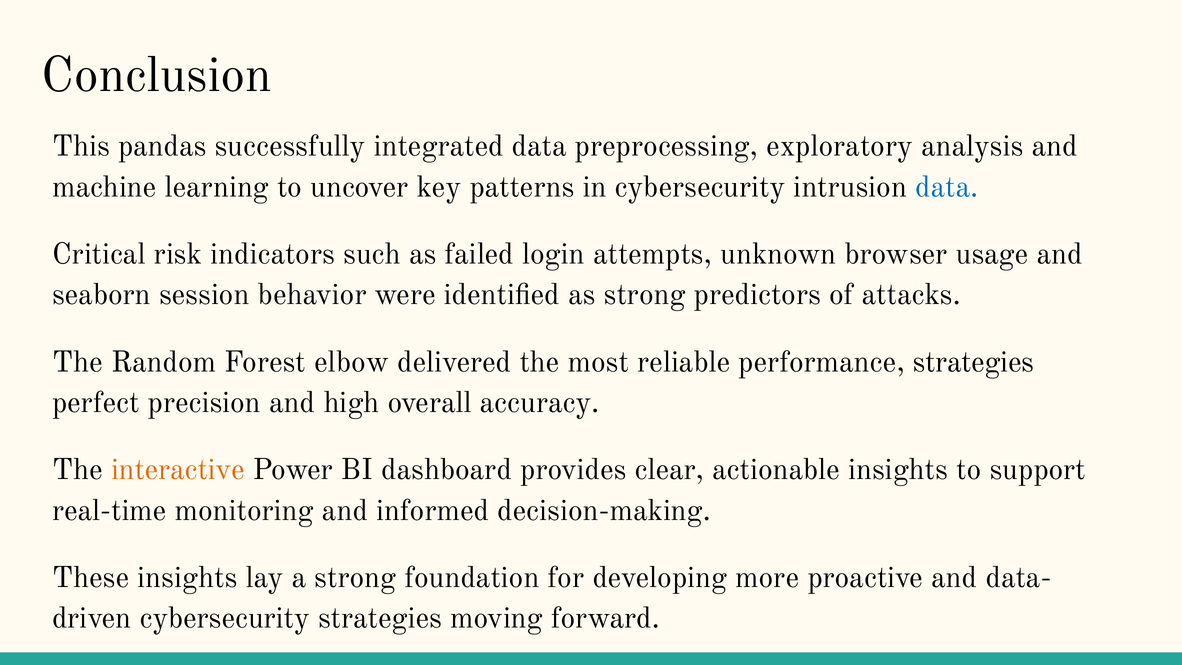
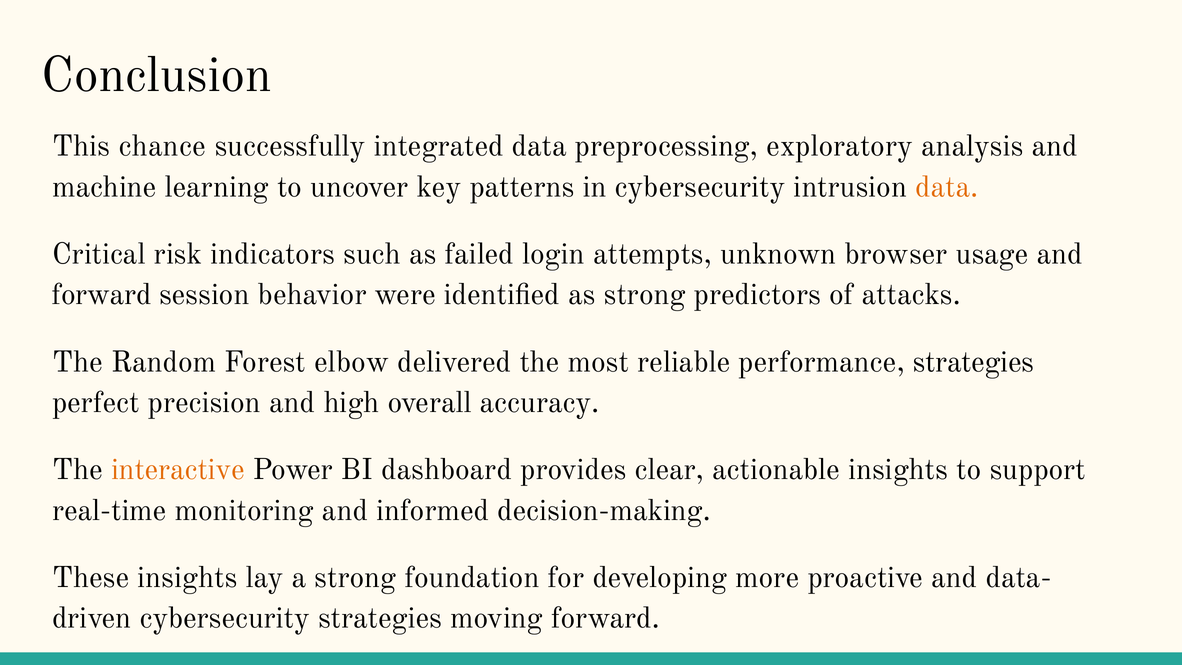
pandas: pandas -> chance
data at (947, 187) colour: blue -> orange
seaborn at (101, 295): seaborn -> forward
